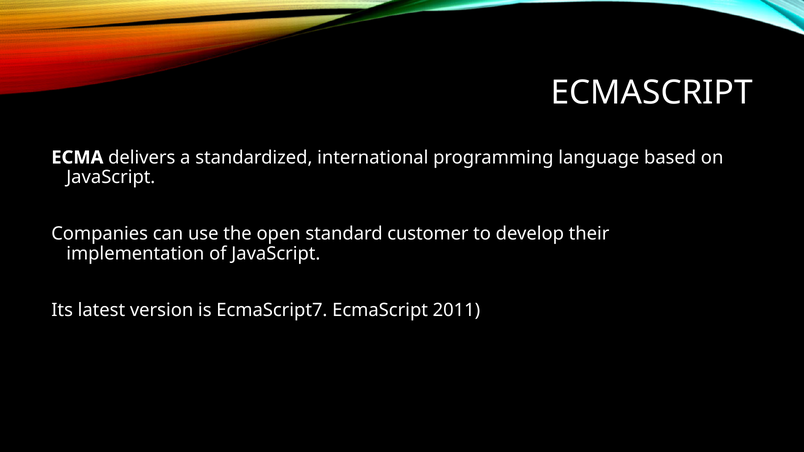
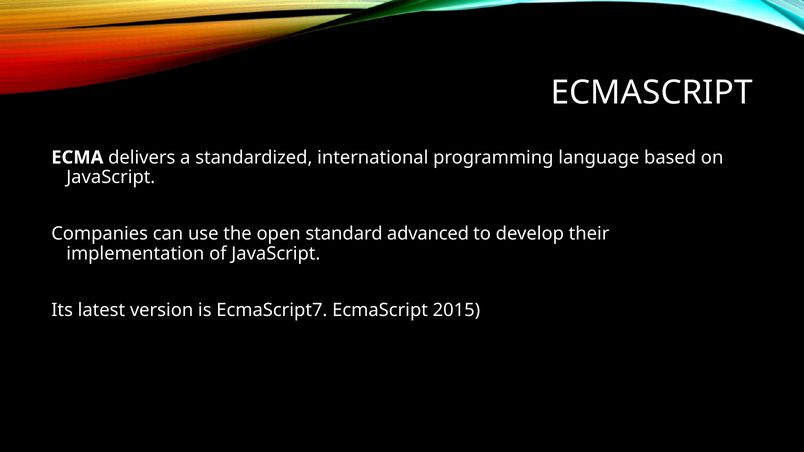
customer: customer -> advanced
2011: 2011 -> 2015
